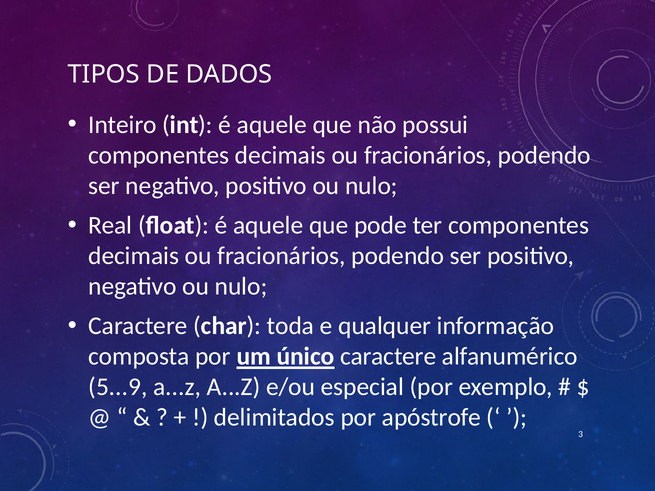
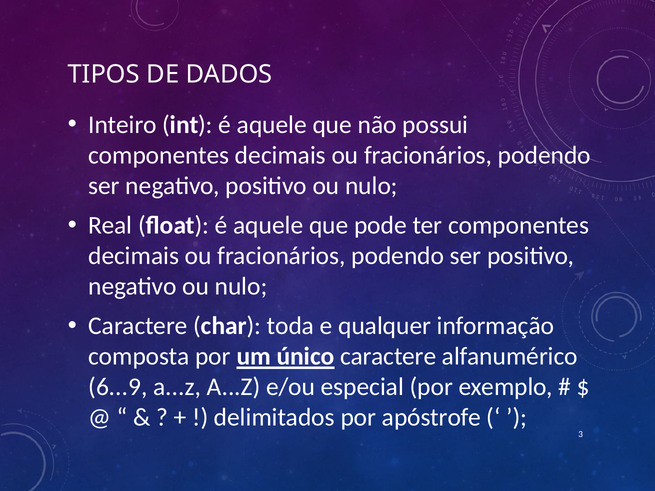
5...9: 5...9 -> 6...9
